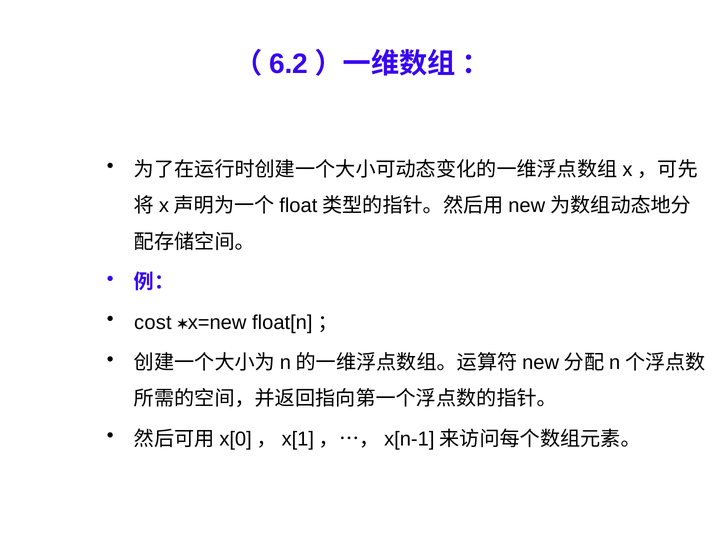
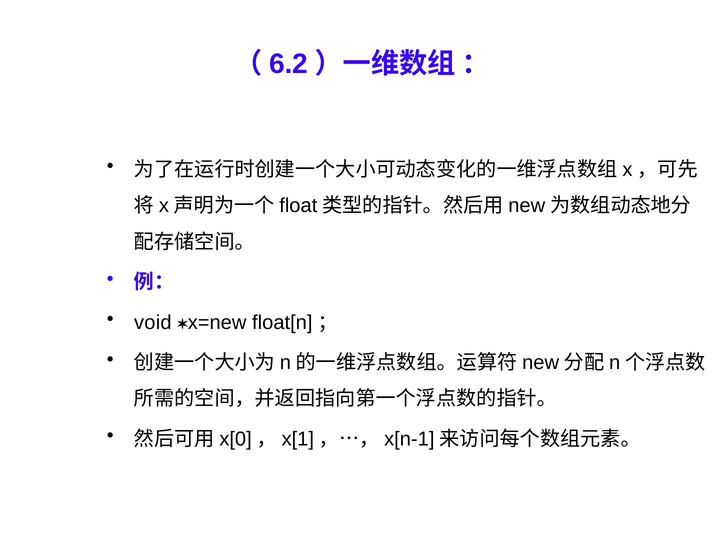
cost: cost -> void
